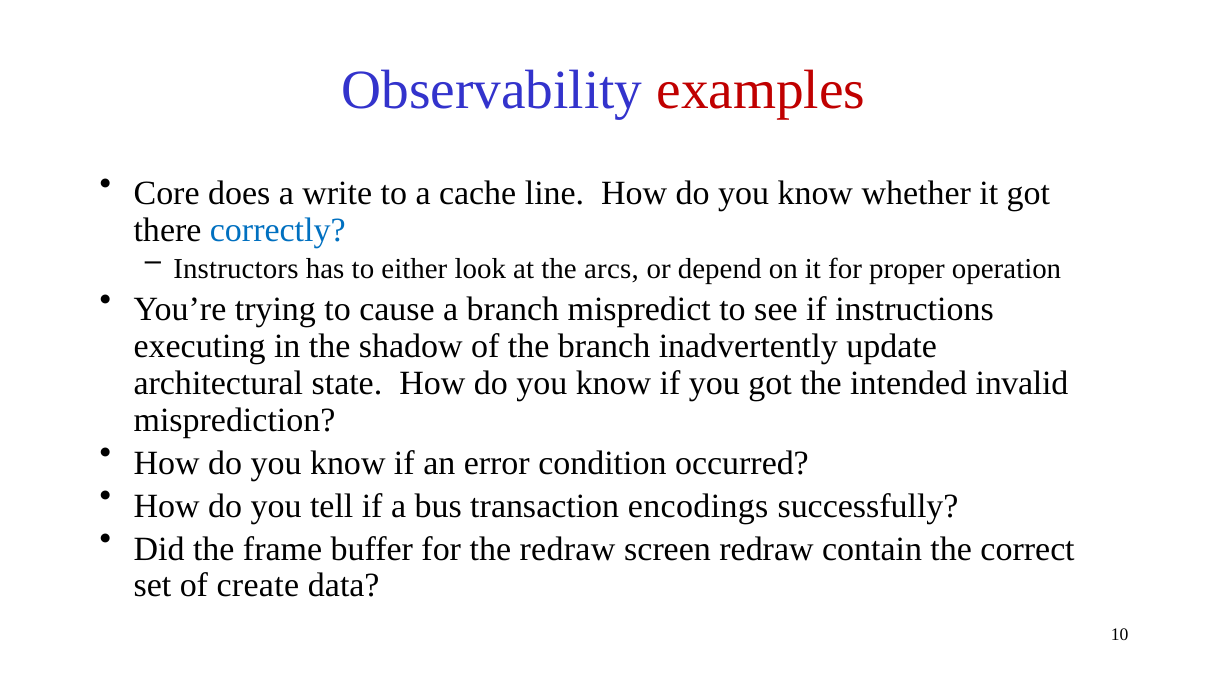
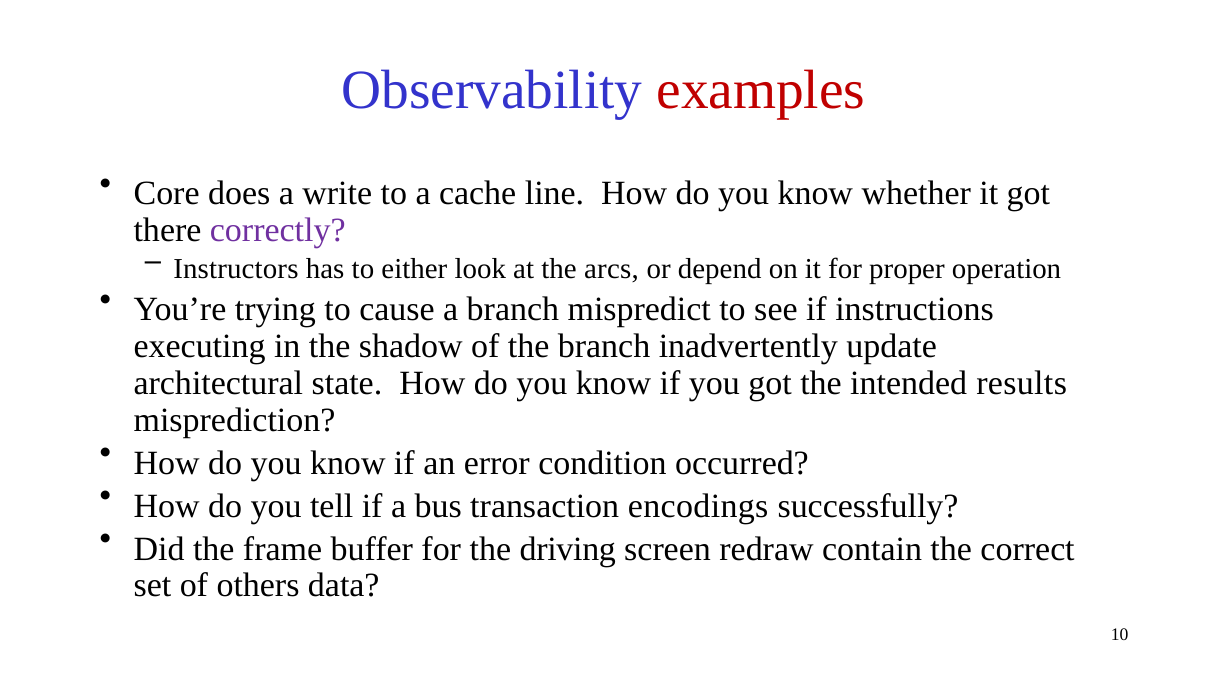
correctly colour: blue -> purple
invalid: invalid -> results
the redraw: redraw -> driving
create: create -> others
